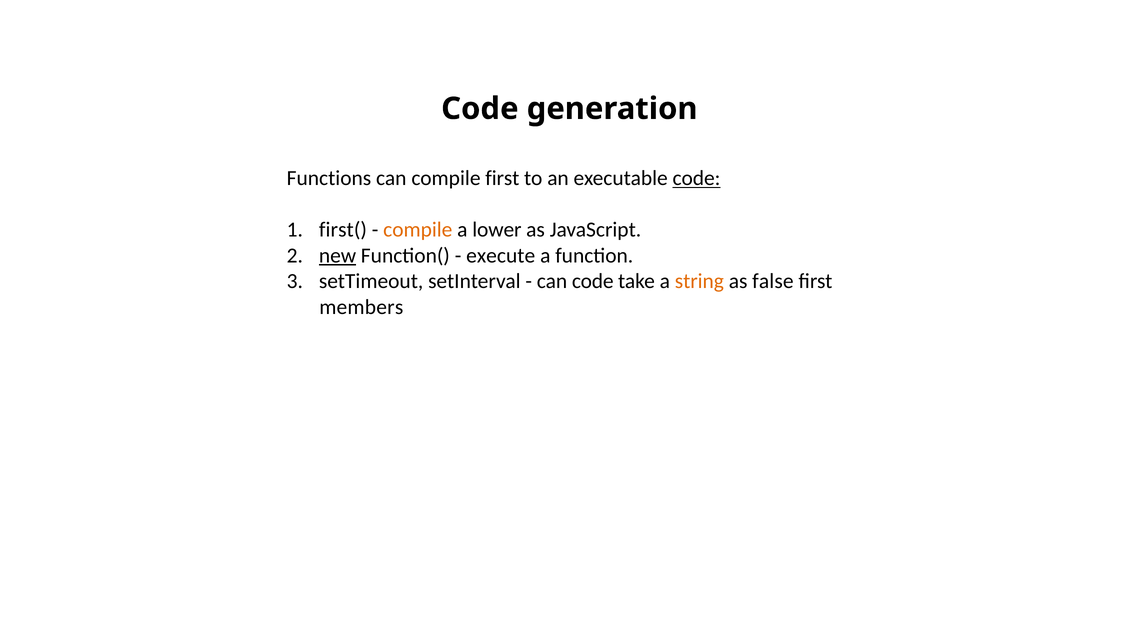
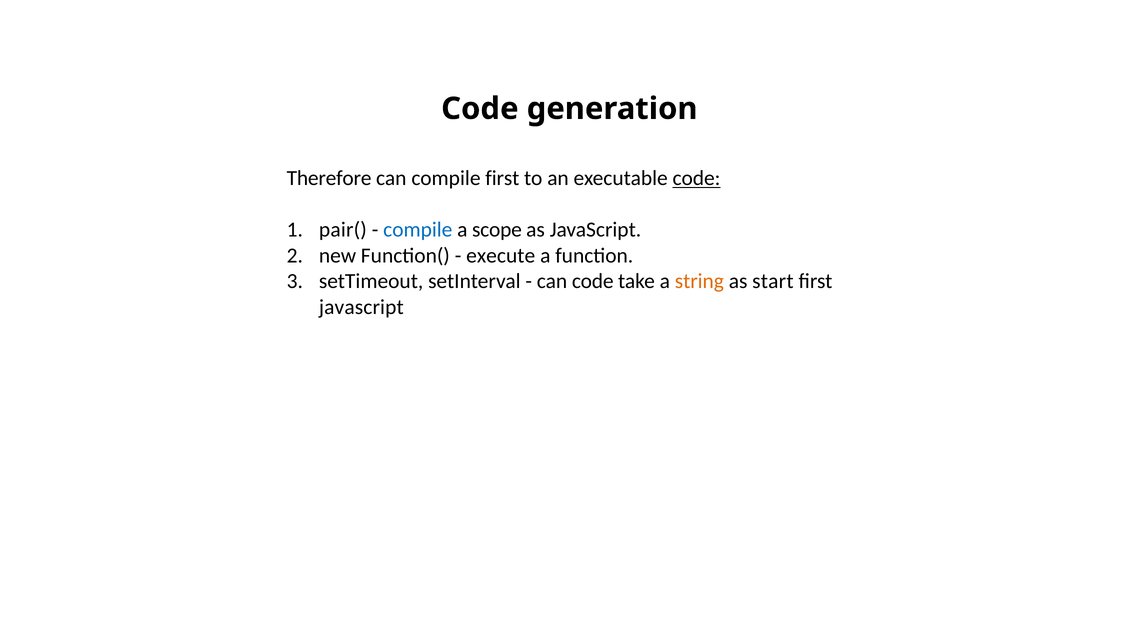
Functions: Functions -> Therefore
first(: first( -> pair(
compile at (418, 230) colour: orange -> blue
lower: lower -> scope
new underline: present -> none
false: false -> start
members at (361, 307): members -> javascript
